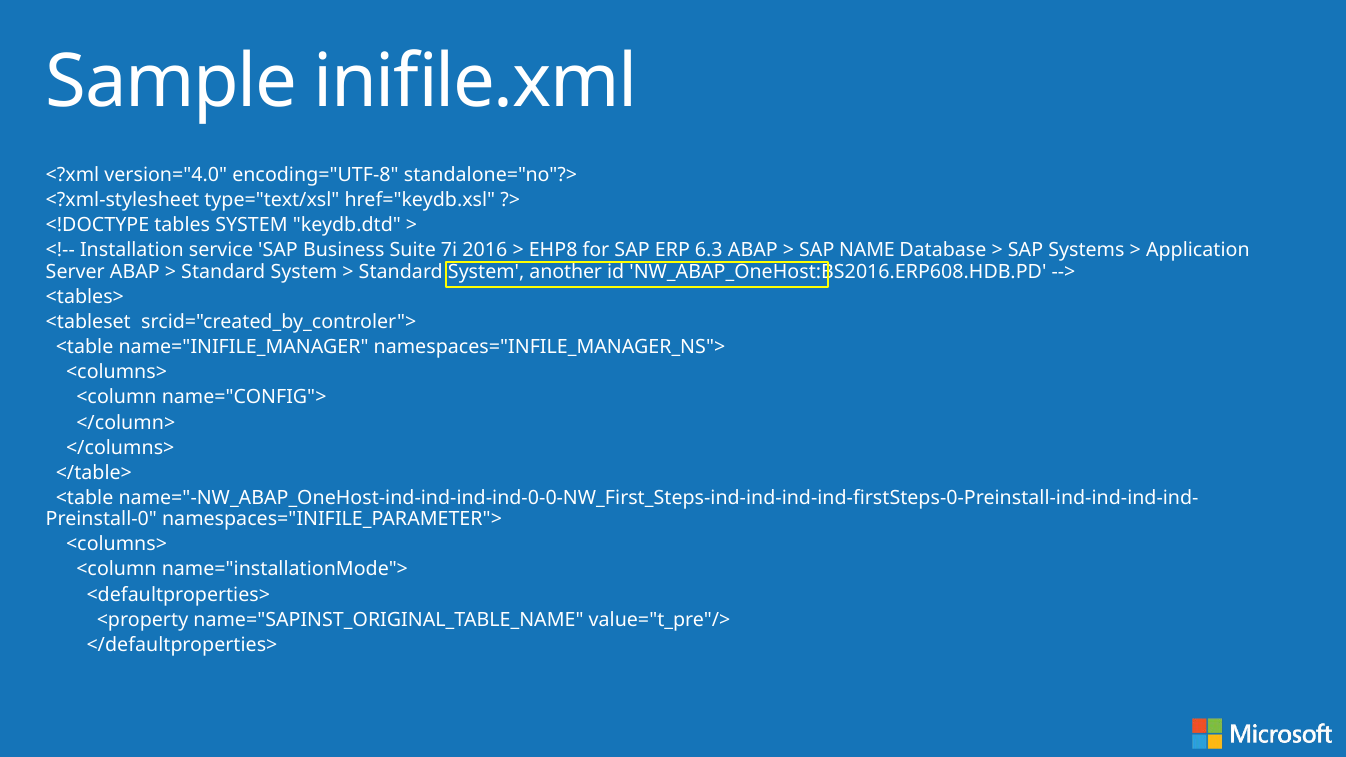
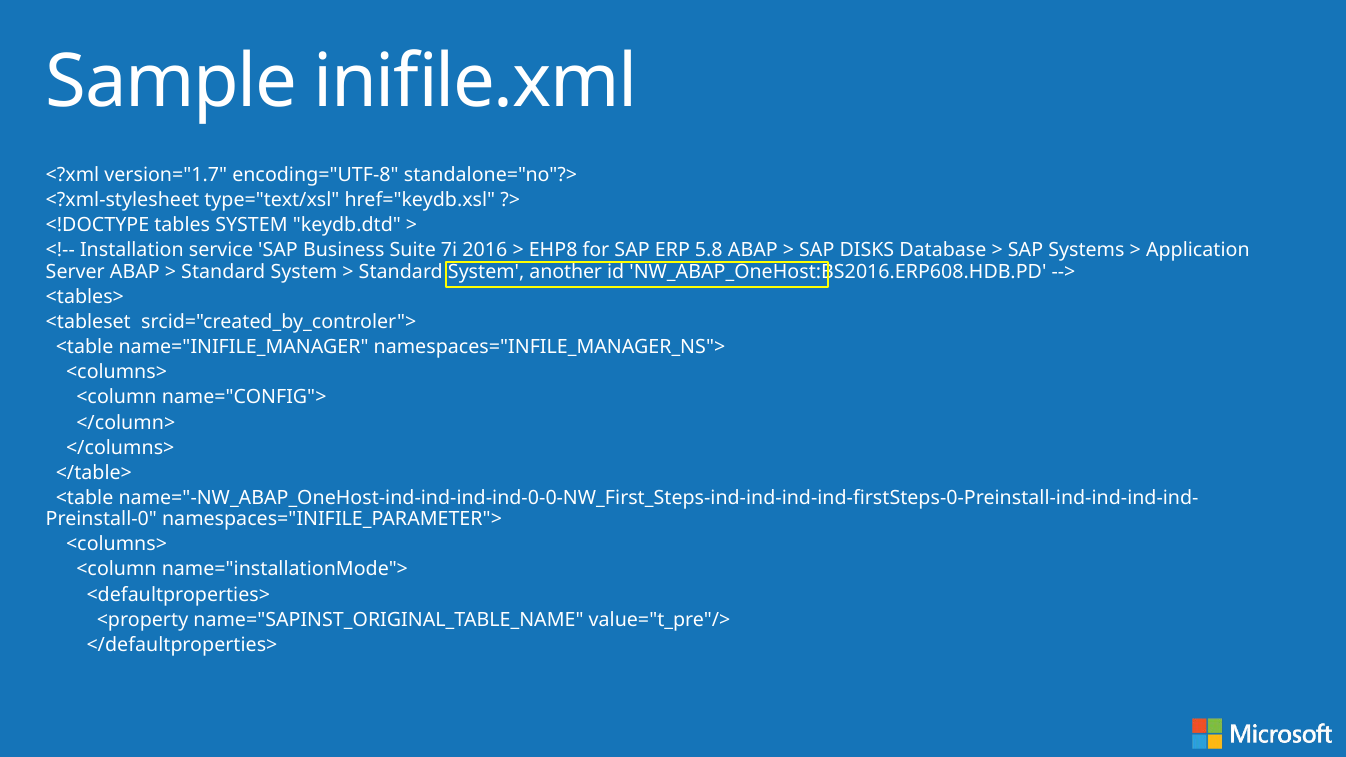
version="4.0: version="4.0 -> version="1.7
6.3: 6.3 -> 5.8
NAME: NAME -> DISKS
